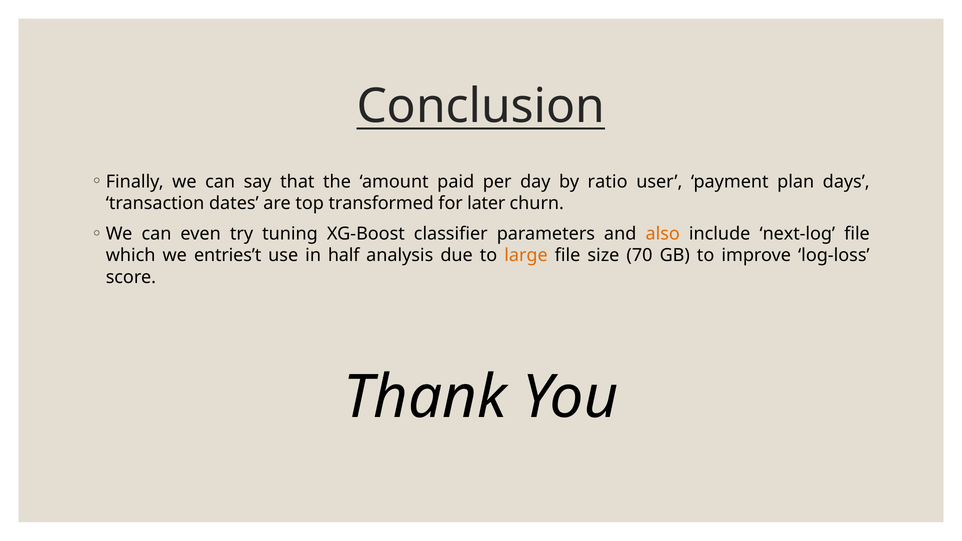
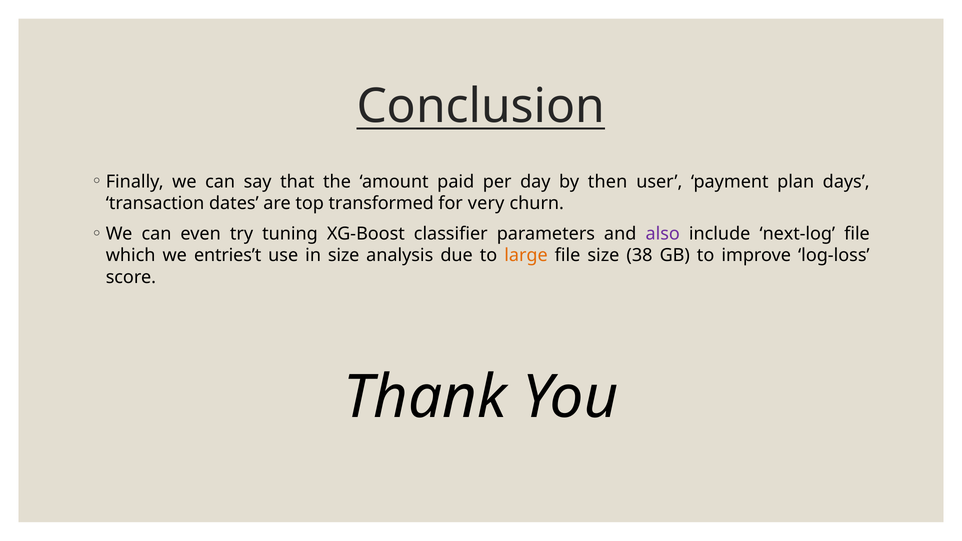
ratio: ratio -> then
later: later -> very
also colour: orange -> purple
in half: half -> size
70: 70 -> 38
